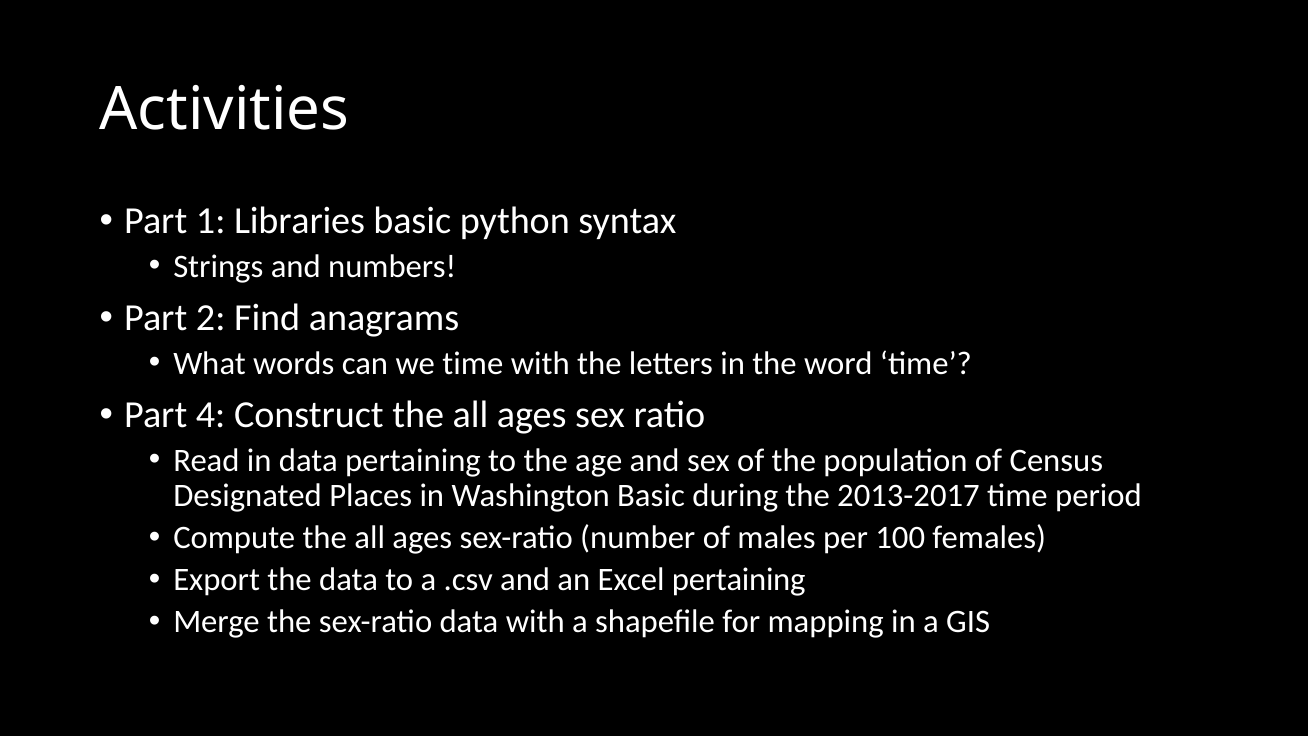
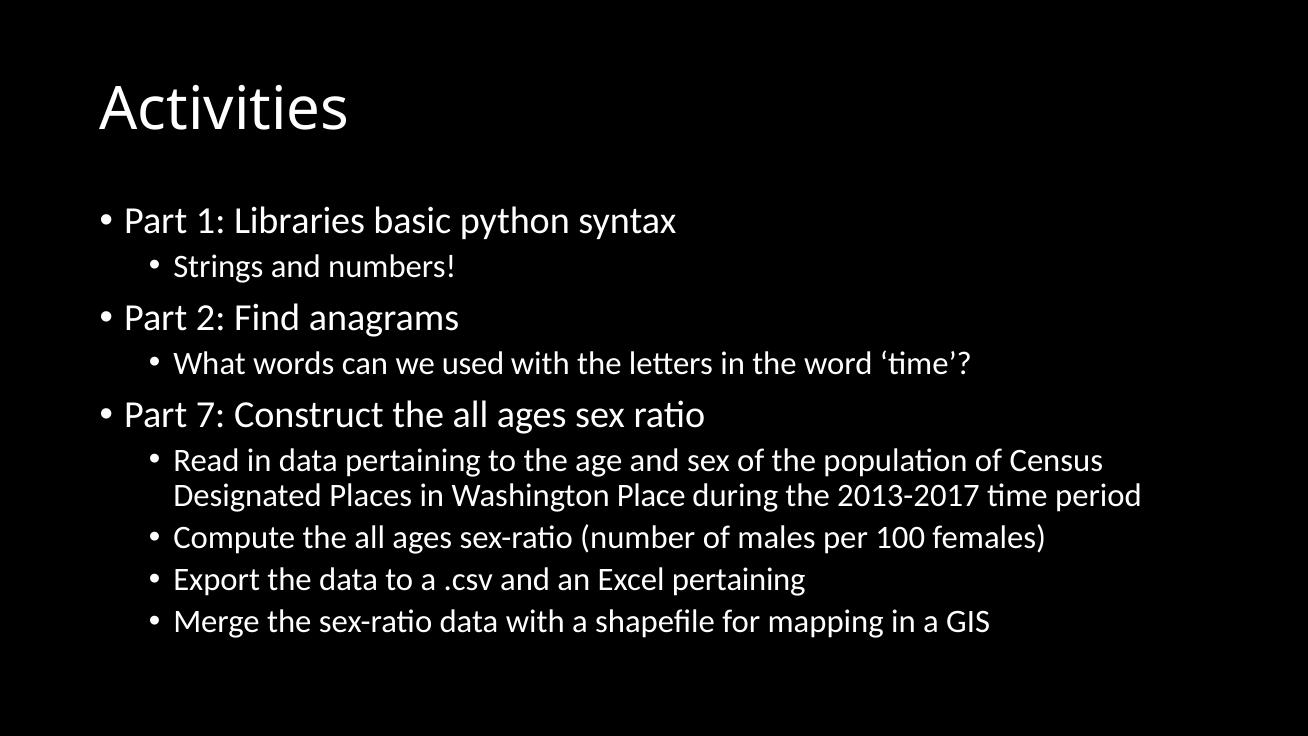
we time: time -> used
4: 4 -> 7
Washington Basic: Basic -> Place
